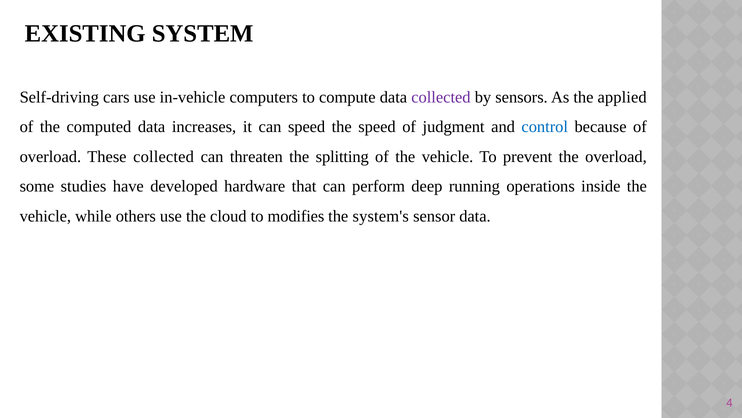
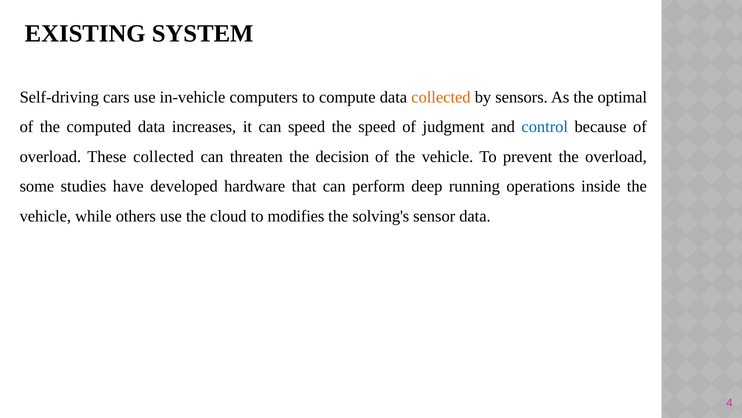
collected at (441, 97) colour: purple -> orange
applied: applied -> optimal
splitting: splitting -> decision
system's: system's -> solving's
